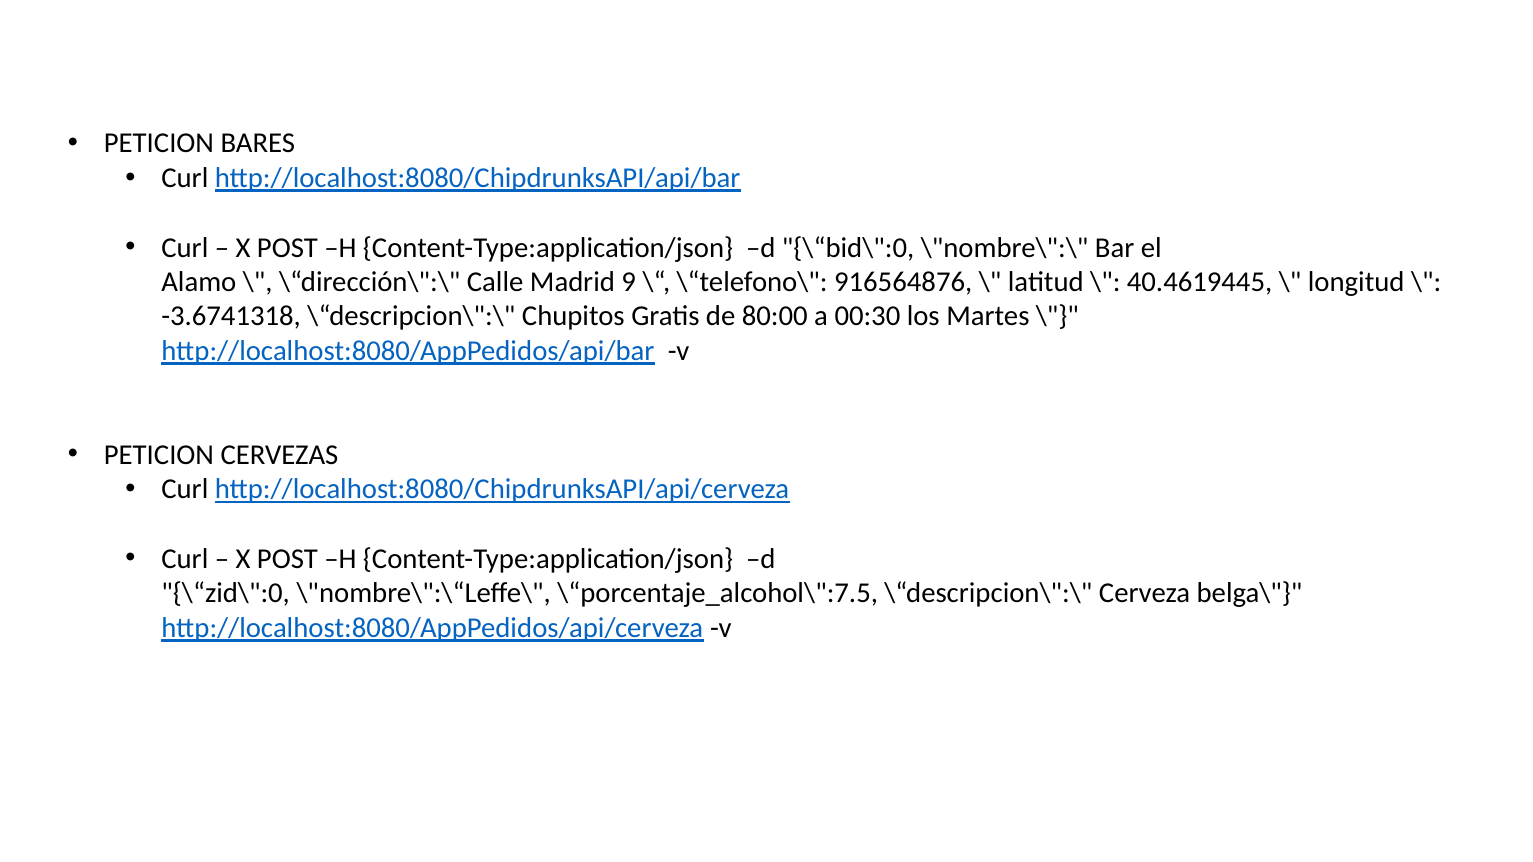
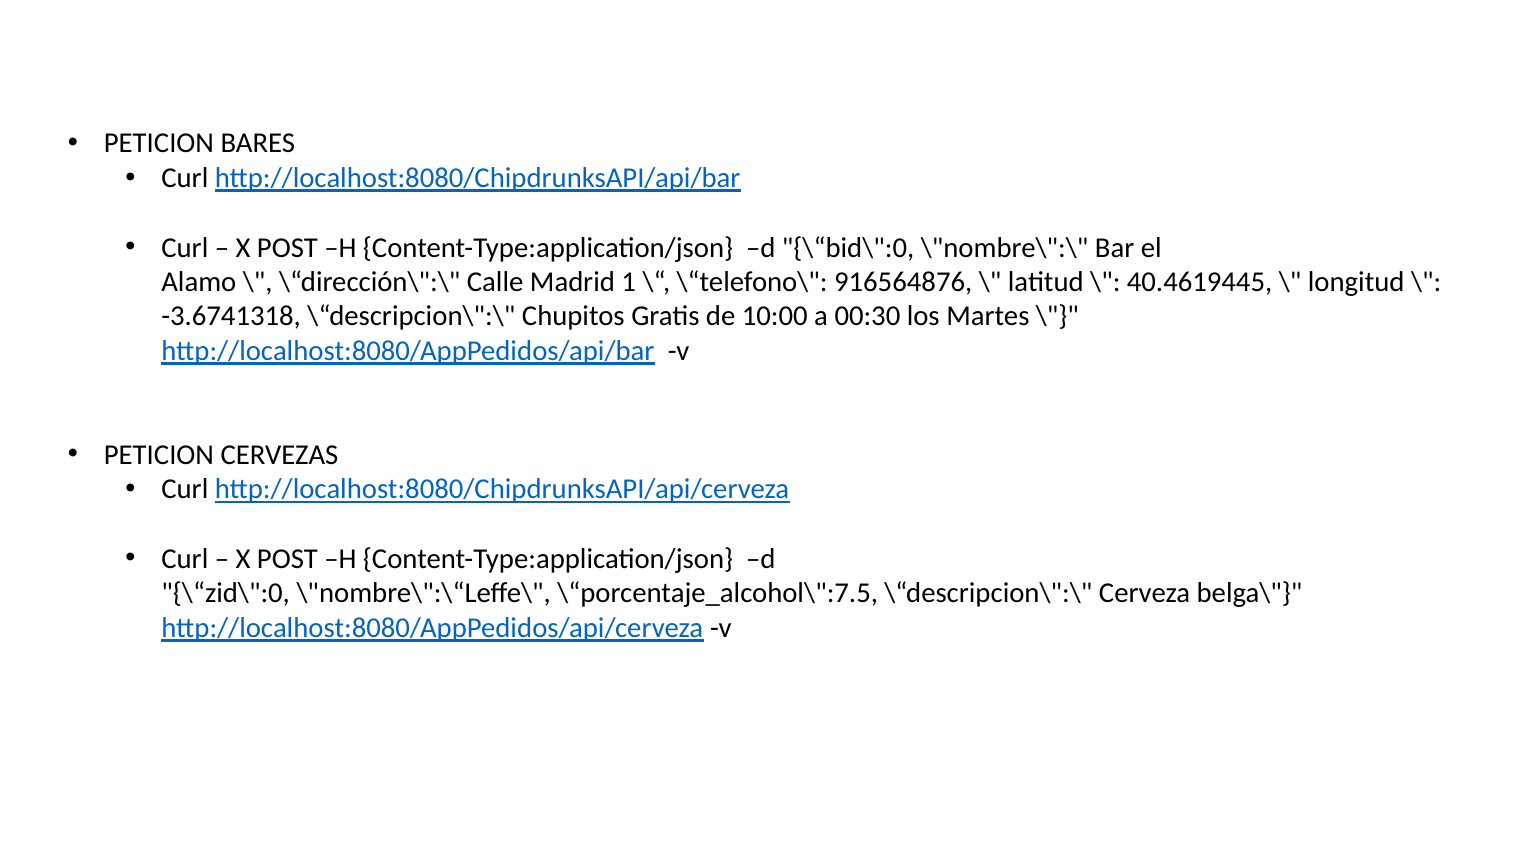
9: 9 -> 1
80:00: 80:00 -> 10:00
